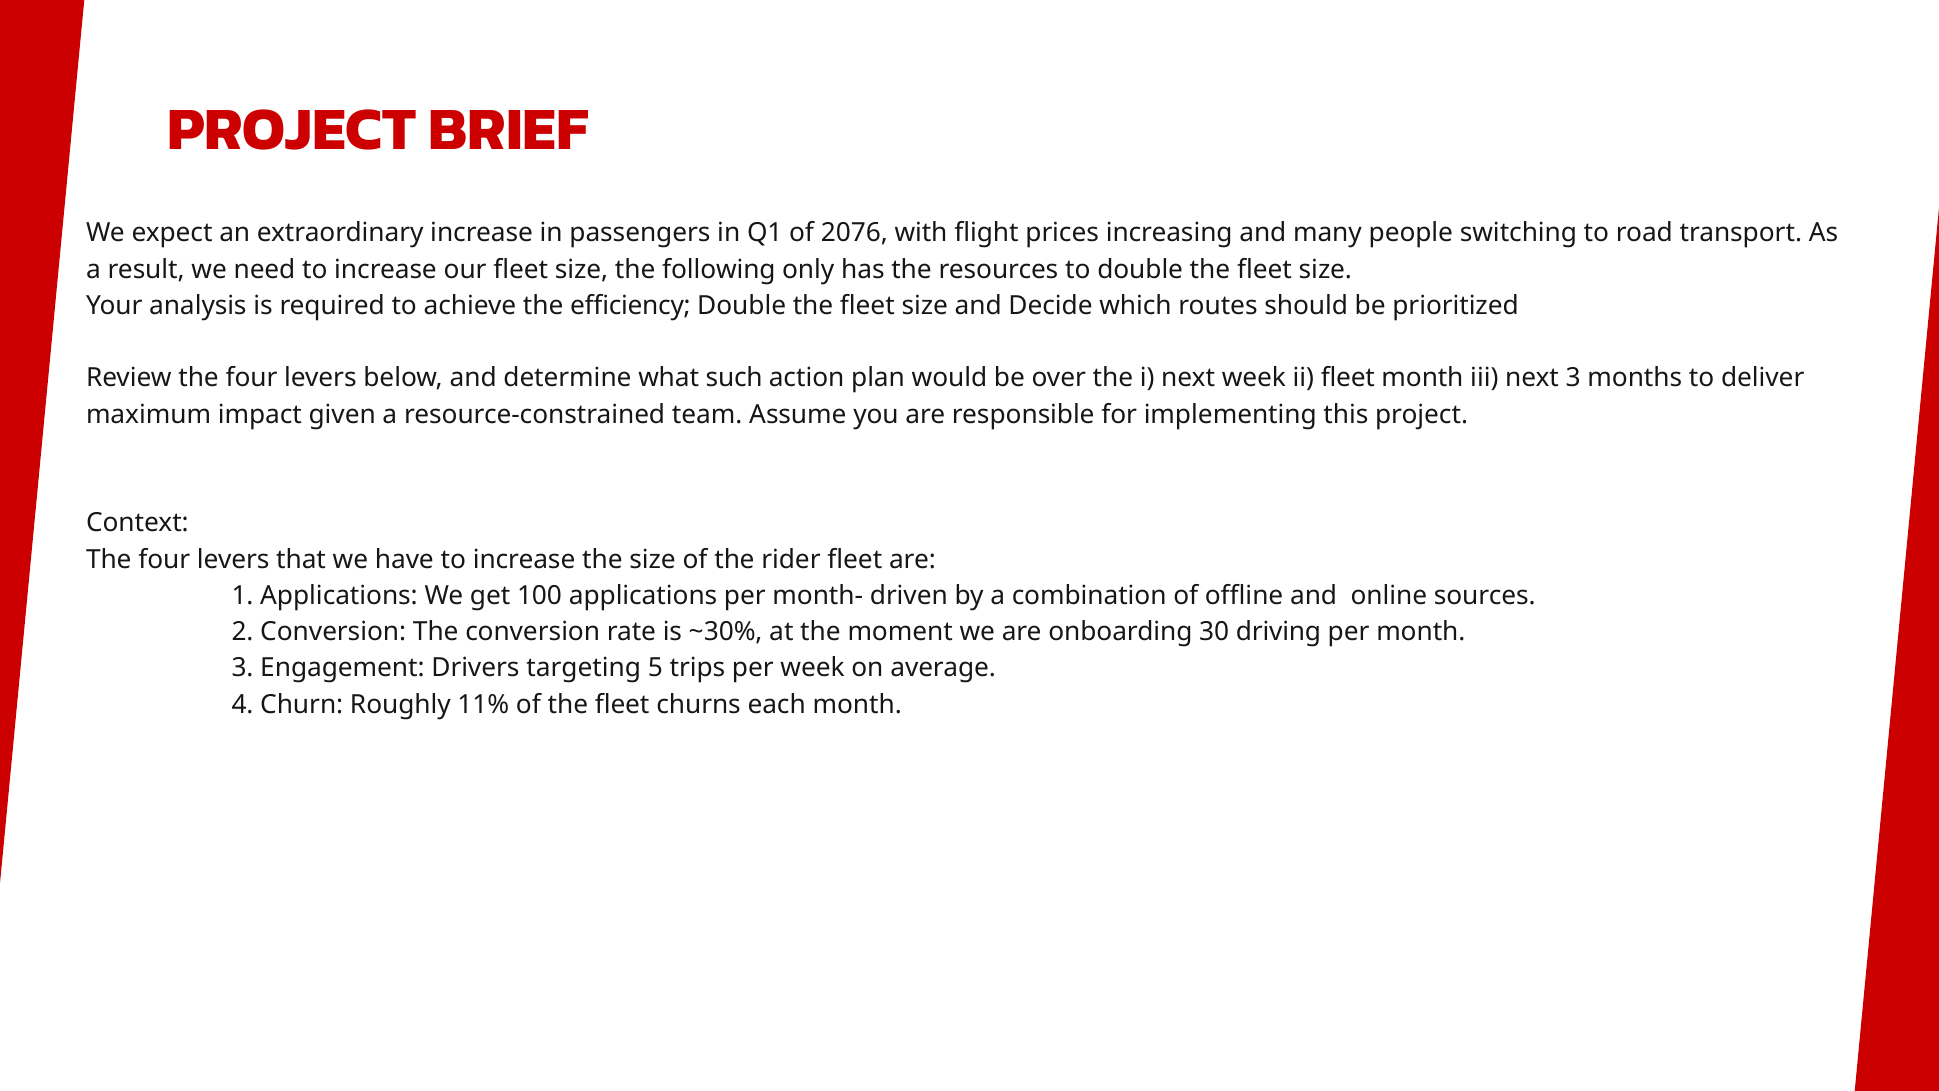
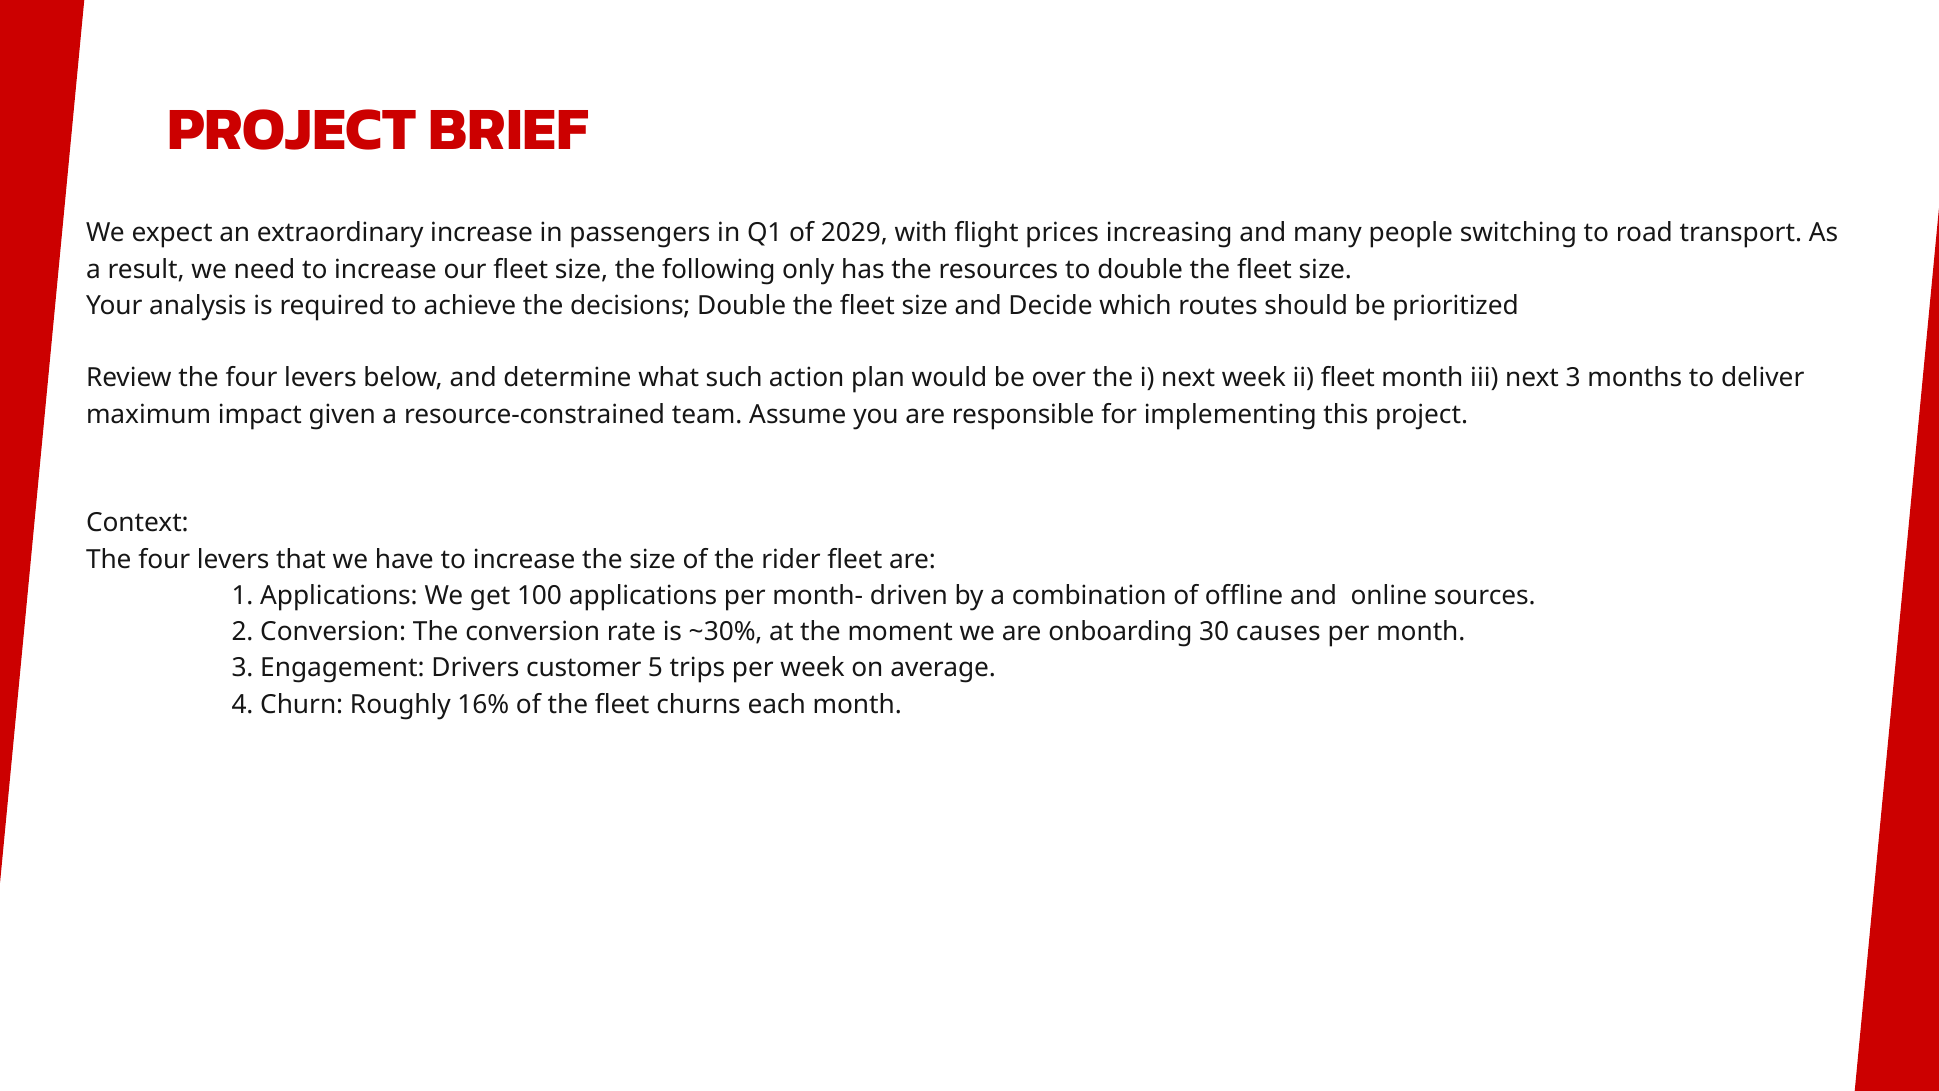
2076: 2076 -> 2029
efficiency: efficiency -> decisions
driving: driving -> causes
targeting: targeting -> customer
11%: 11% -> 16%
